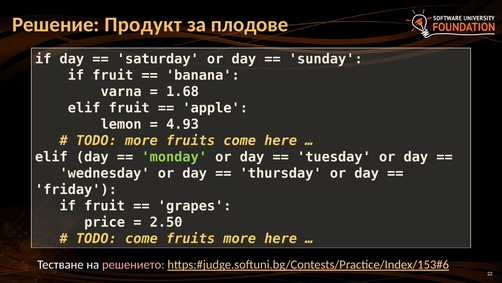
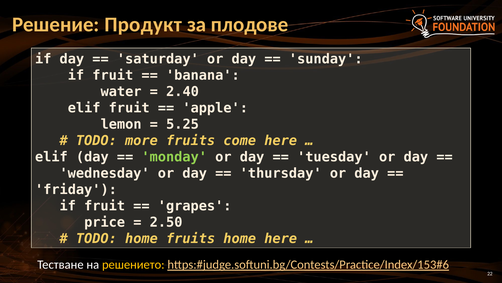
varna: varna -> water
1.68: 1.68 -> 2.40
4.93: 4.93 -> 5.25
TODO come: come -> home
fruits more: more -> home
решението colour: pink -> yellow
